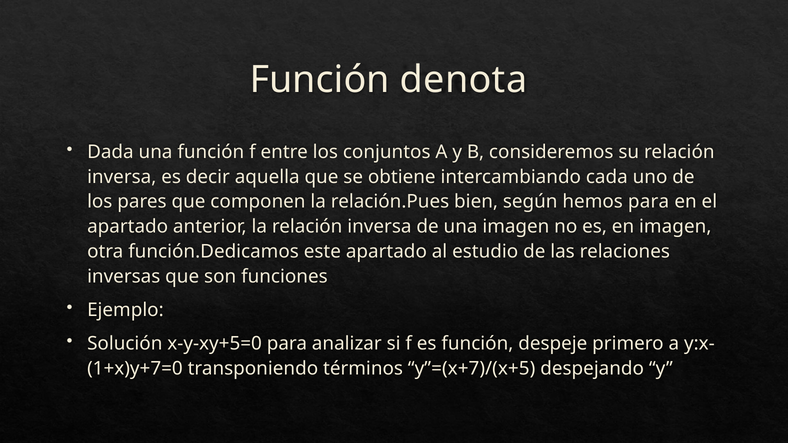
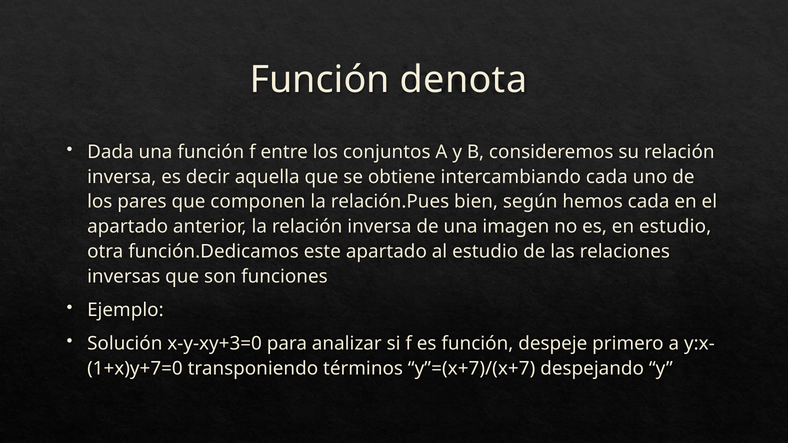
hemos para: para -> cada
en imagen: imagen -> estudio
x-y-xy+5=0: x-y-xy+5=0 -> x-y-xy+3=0
y”=(x+7)/(x+5: y”=(x+7)/(x+5 -> y”=(x+7)/(x+7
